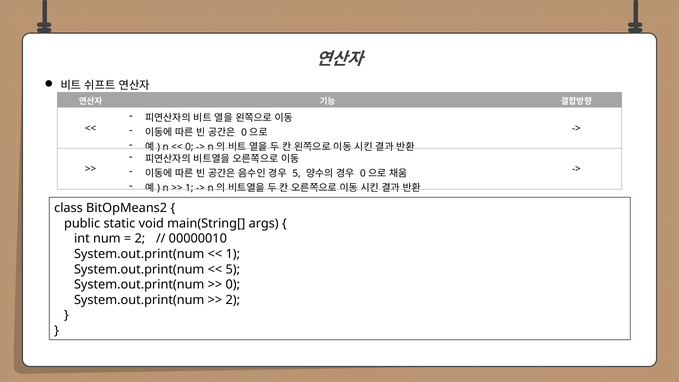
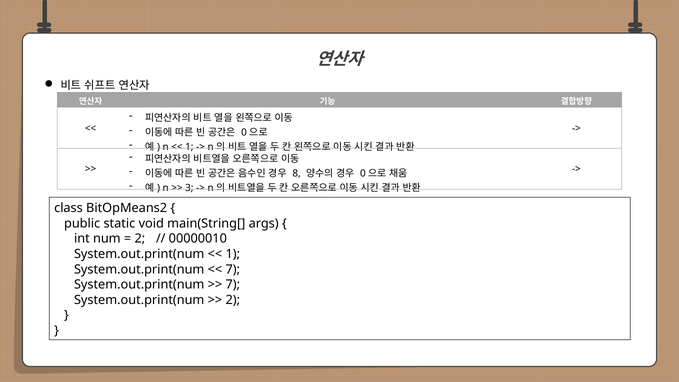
0 at (189, 147): 0 -> 1
5 at (297, 173): 5 -> 8
1 at (189, 188): 1 -> 3
5 at (233, 269): 5 -> 7
0 at (233, 285): 0 -> 7
